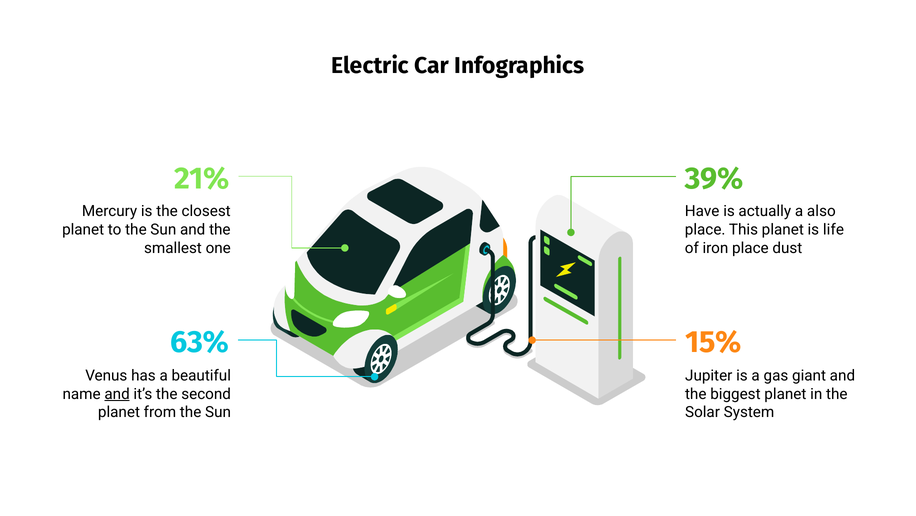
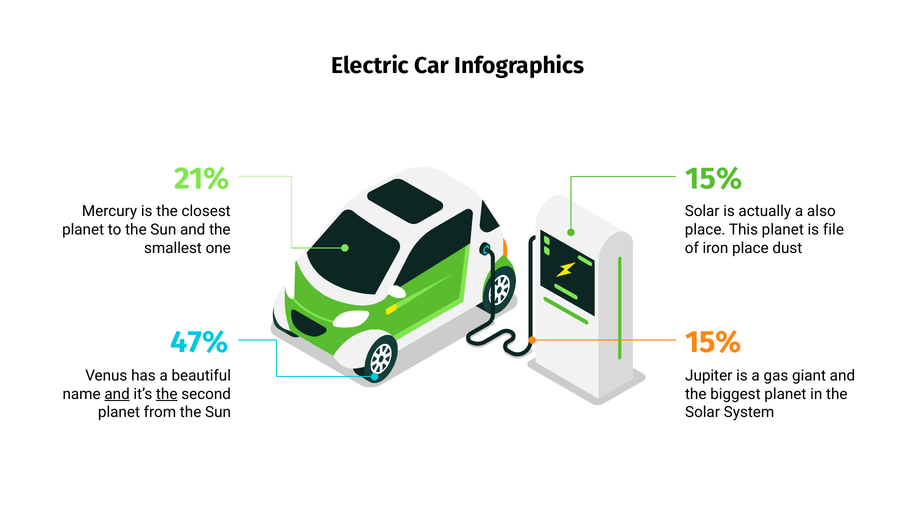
39% at (714, 178): 39% -> 15%
Have at (702, 211): Have -> Solar
life: life -> file
63%: 63% -> 47%
the at (167, 393) underline: none -> present
